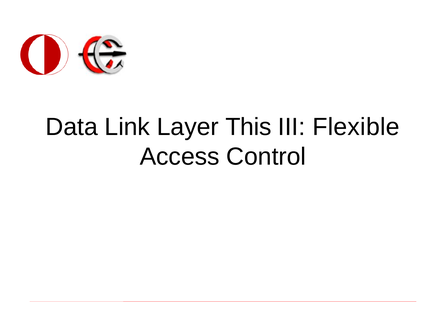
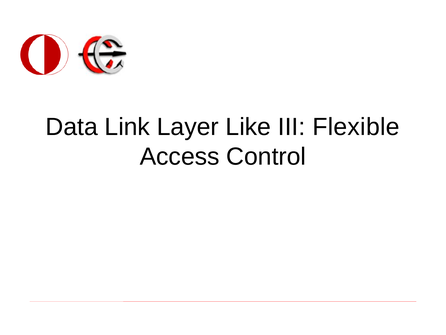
This: This -> Like
